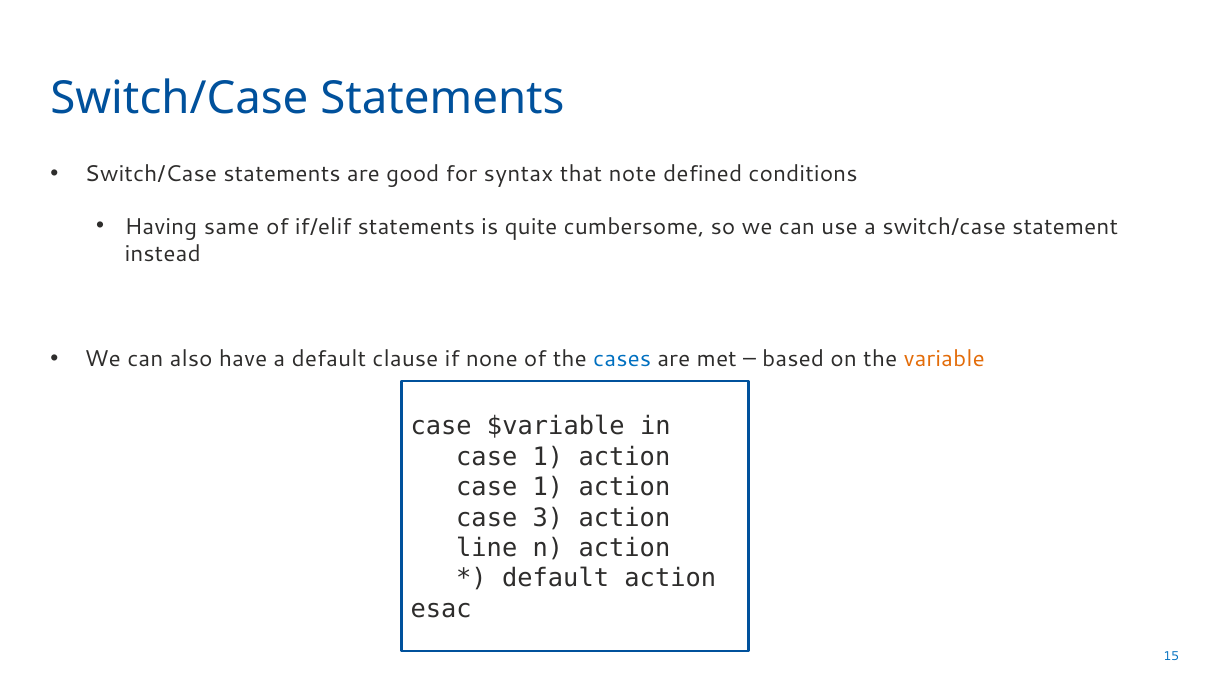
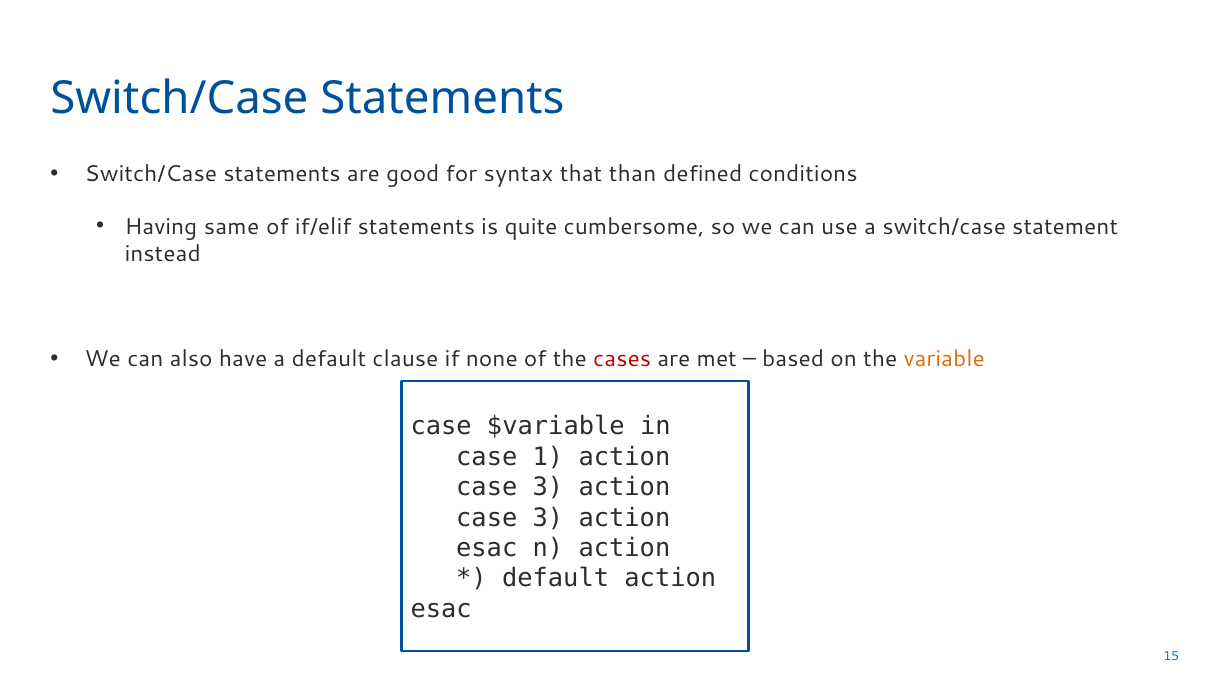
note: note -> than
cases colour: blue -> red
1 at (548, 488): 1 -> 3
line at (487, 549): line -> esac
